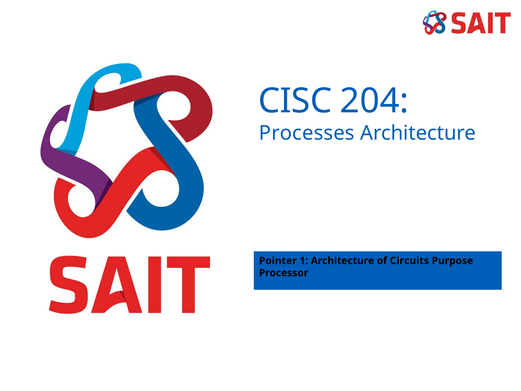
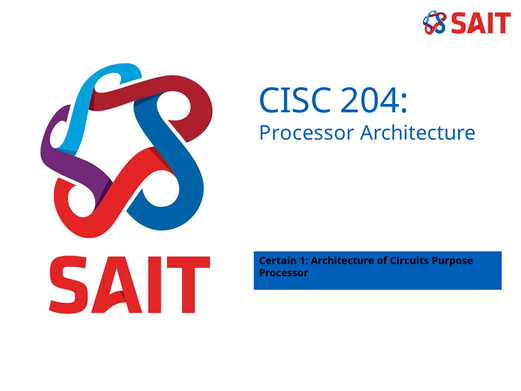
Processes at (307, 133): Processes -> Processor
Pointer: Pointer -> Certain
